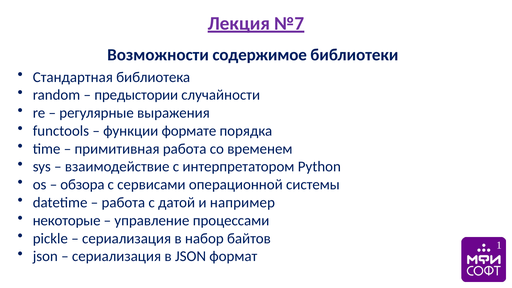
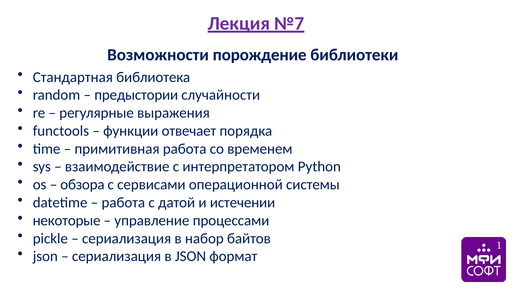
содержимое: содержимое -> порождение
формате: формате -> отвечает
например: например -> истечении
